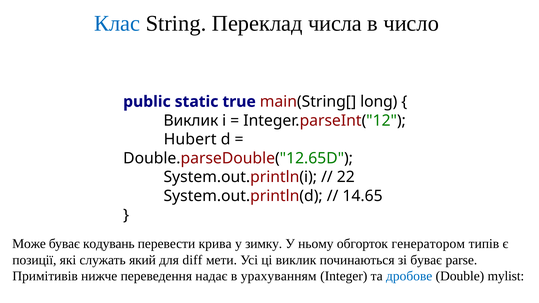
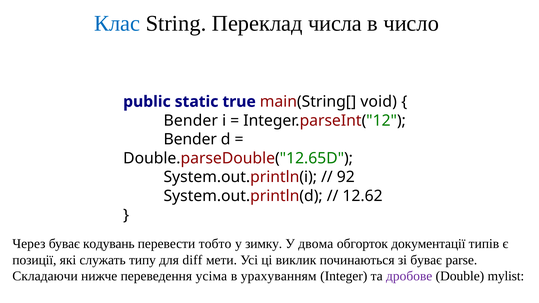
long: long -> void
Виклик at (191, 121): Виклик -> Bender
Hubert at (190, 139): Hubert -> Bender
22: 22 -> 92
14.65: 14.65 -> 12.62
Може: Може -> Через
крива: крива -> тобто
ньому: ньому -> двома
генератором: генератором -> документації
який: який -> типу
Примітивів: Примітивів -> Складаючи
надає: надає -> усіма
дробове colour: blue -> purple
